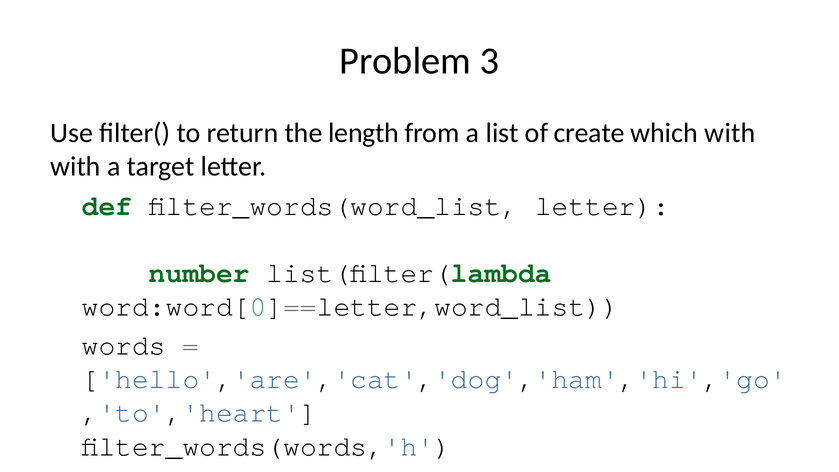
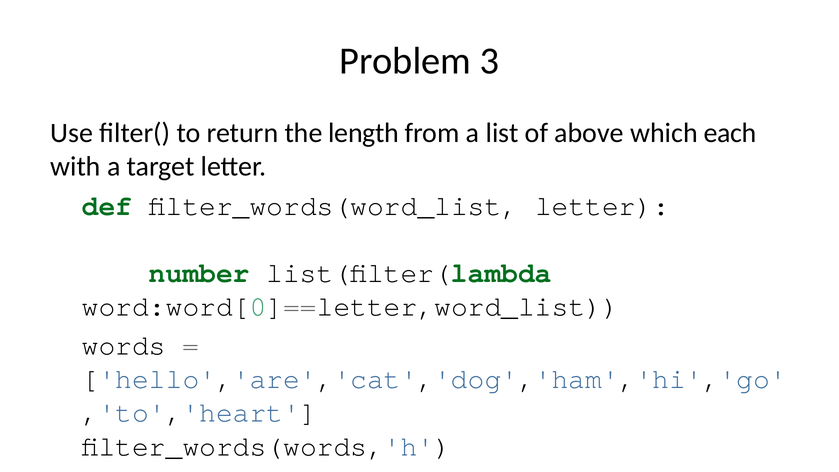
create: create -> above
which with: with -> each
